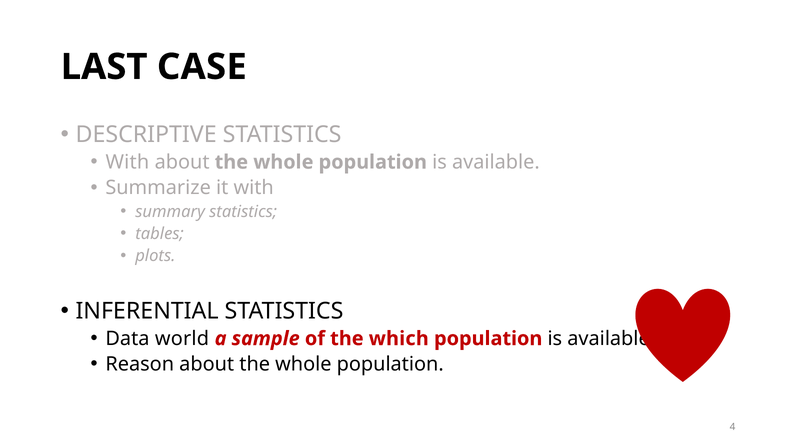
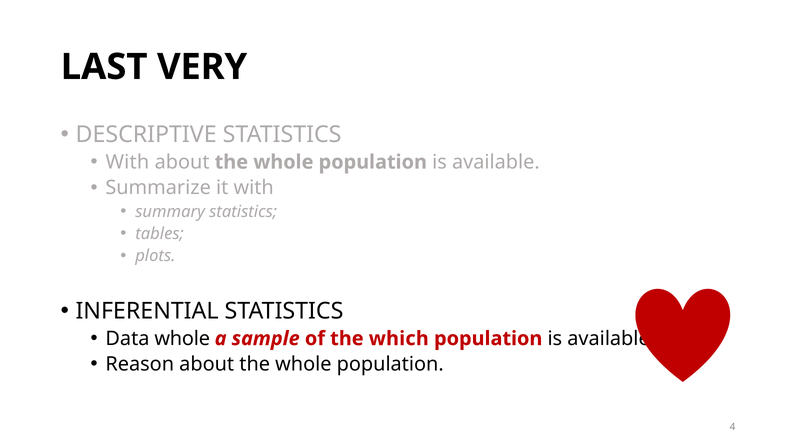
CASE: CASE -> VERY
Data world: world -> whole
